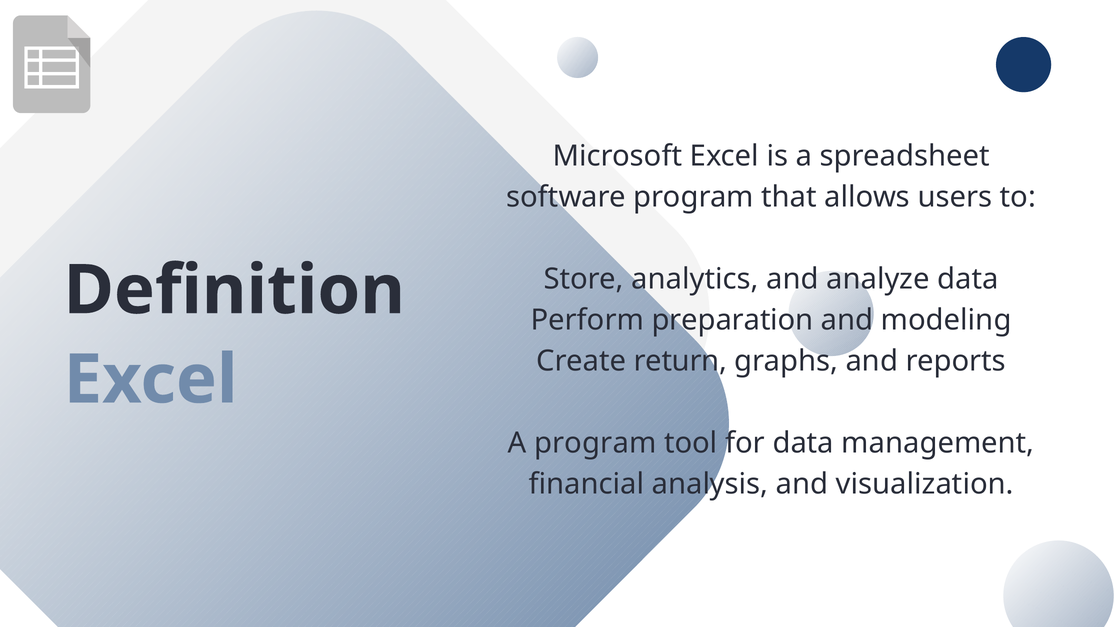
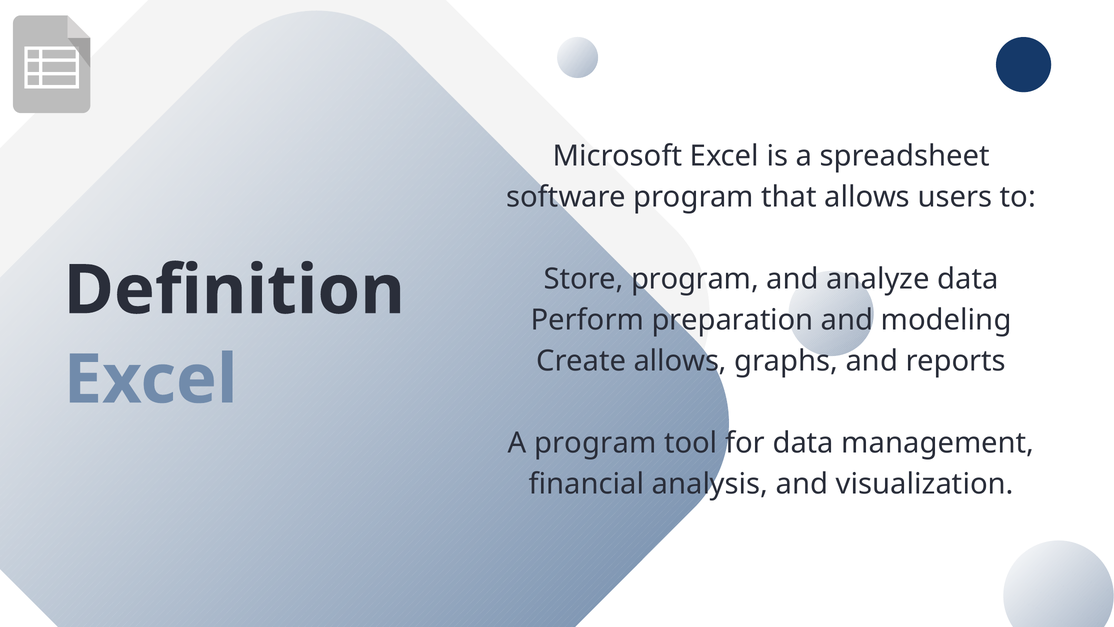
Store analytics: analytics -> program
Create return: return -> allows
